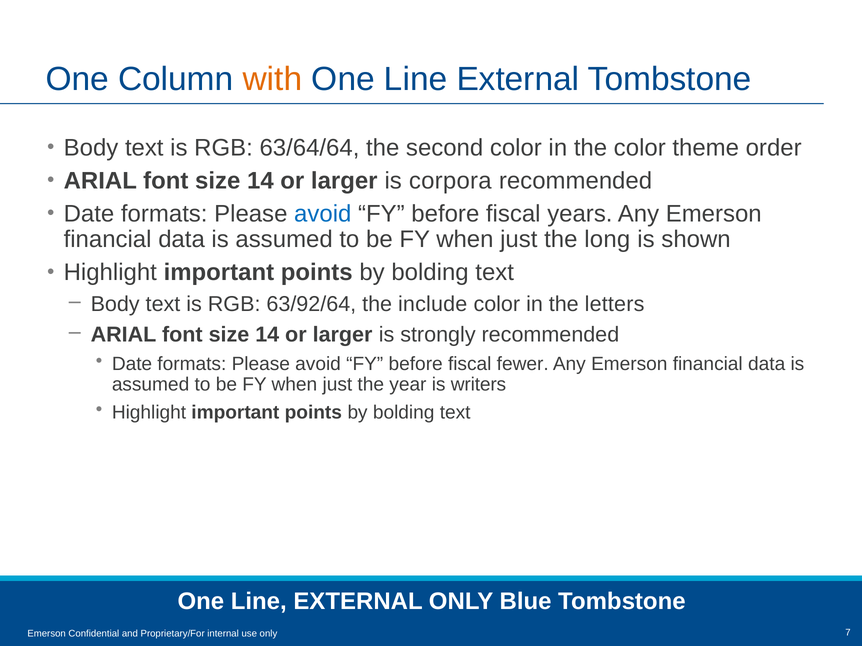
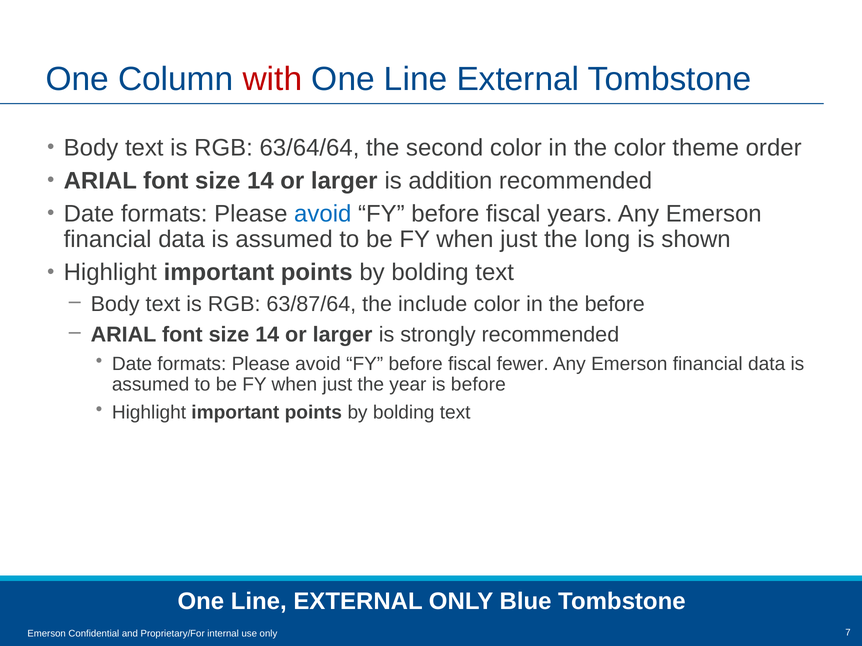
with colour: orange -> red
corpora: corpora -> addition
63/92/64: 63/92/64 -> 63/87/64
the letters: letters -> before
is writers: writers -> before
